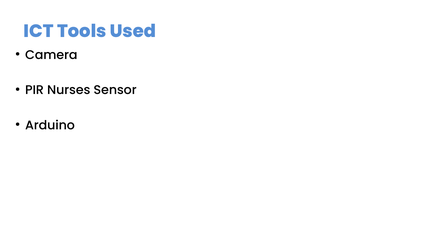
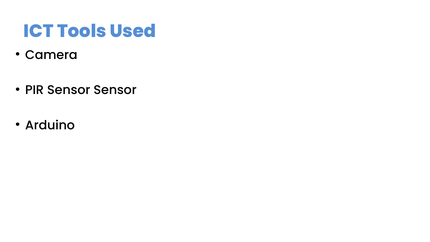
PIR Nurses: Nurses -> Sensor
